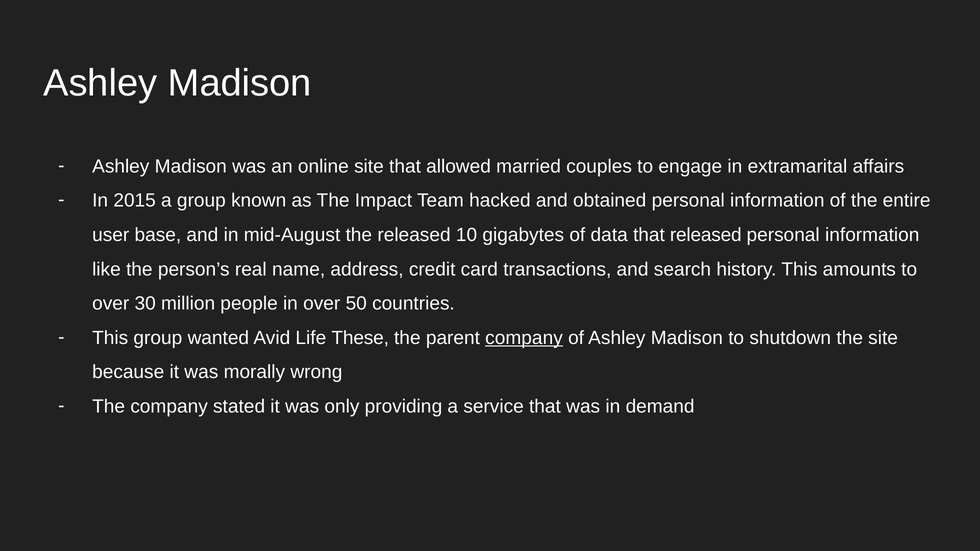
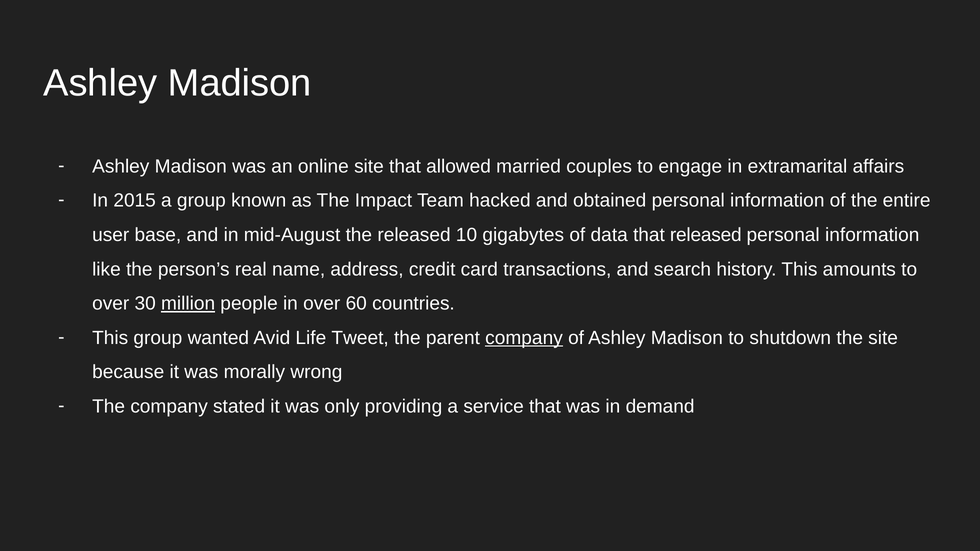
million underline: none -> present
50: 50 -> 60
These: These -> Tweet
